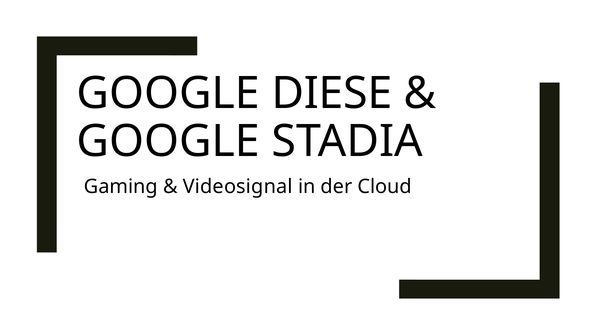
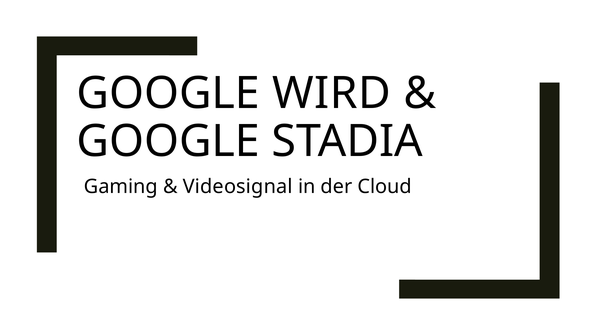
DIESE: DIESE -> WIRD
